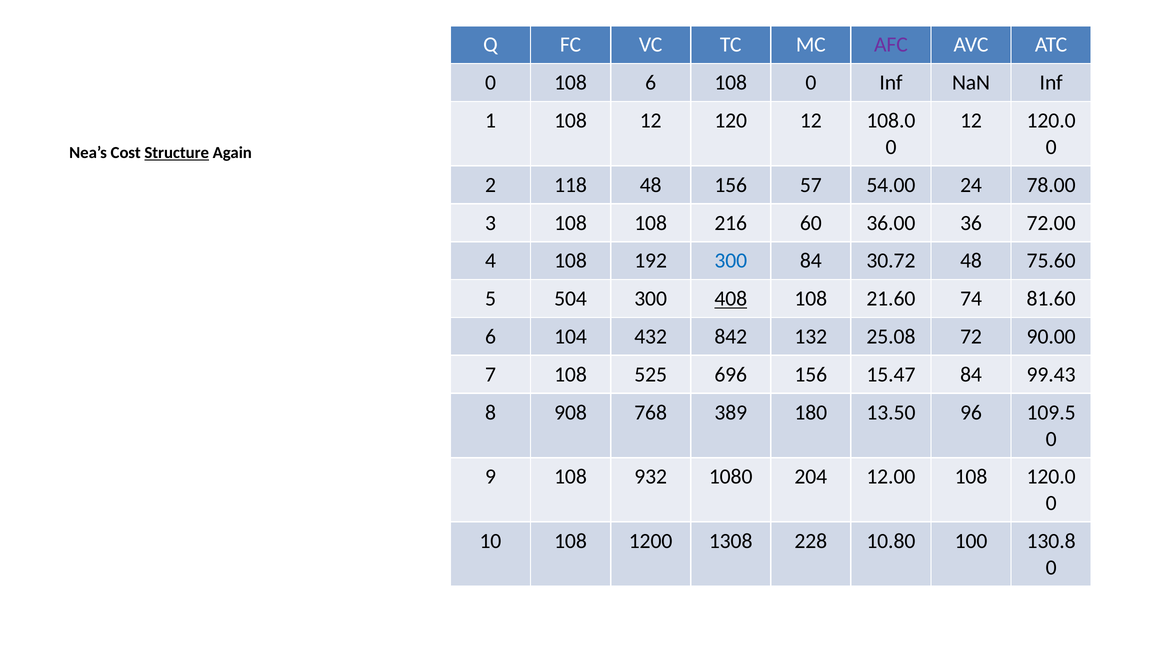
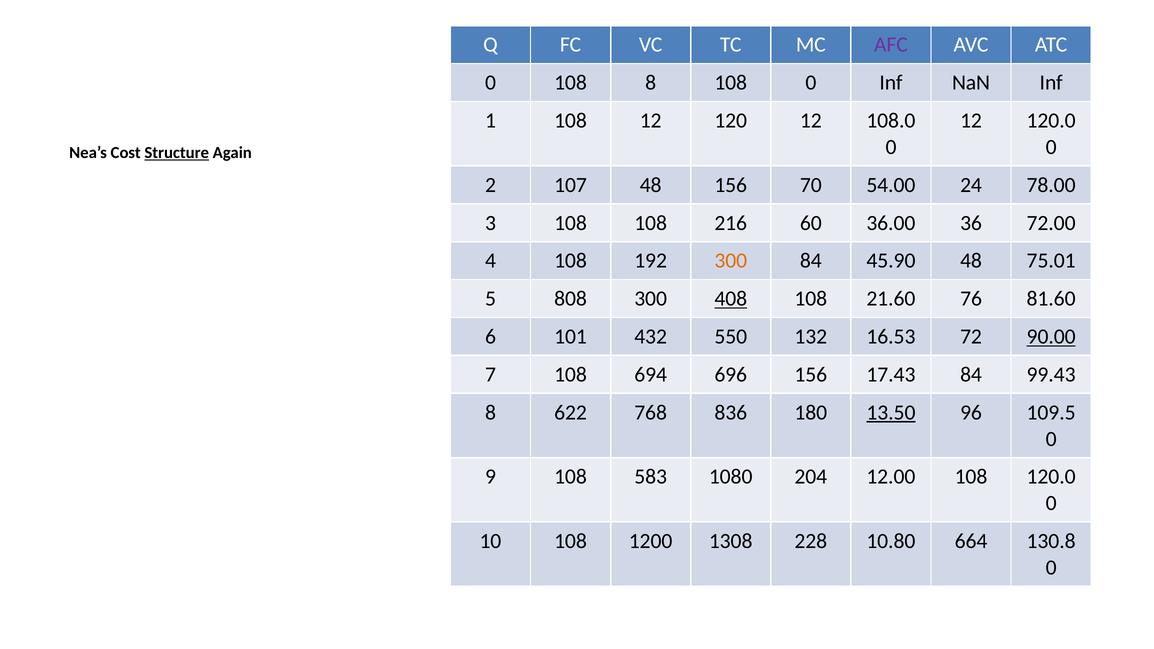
108 6: 6 -> 8
118: 118 -> 107
57: 57 -> 70
300 at (731, 261) colour: blue -> orange
30.72: 30.72 -> 45.90
75.60: 75.60 -> 75.01
504: 504 -> 808
74: 74 -> 76
104: 104 -> 101
842: 842 -> 550
25.08: 25.08 -> 16.53
90.00 underline: none -> present
525: 525 -> 694
15.47: 15.47 -> 17.43
908: 908 -> 622
389: 389 -> 836
13.50 underline: none -> present
932: 932 -> 583
100: 100 -> 664
